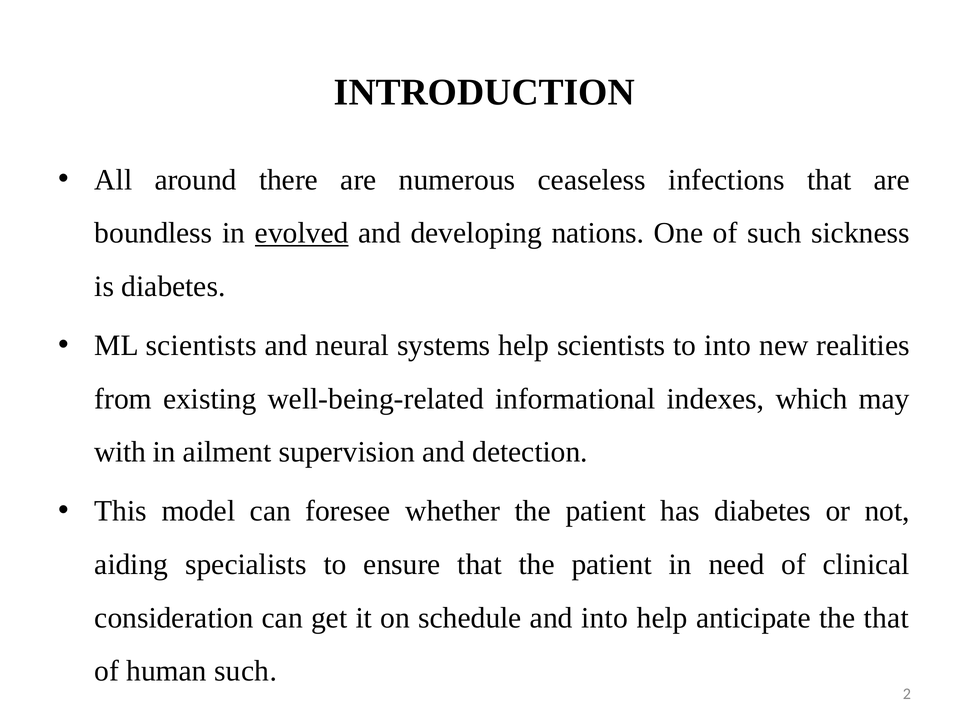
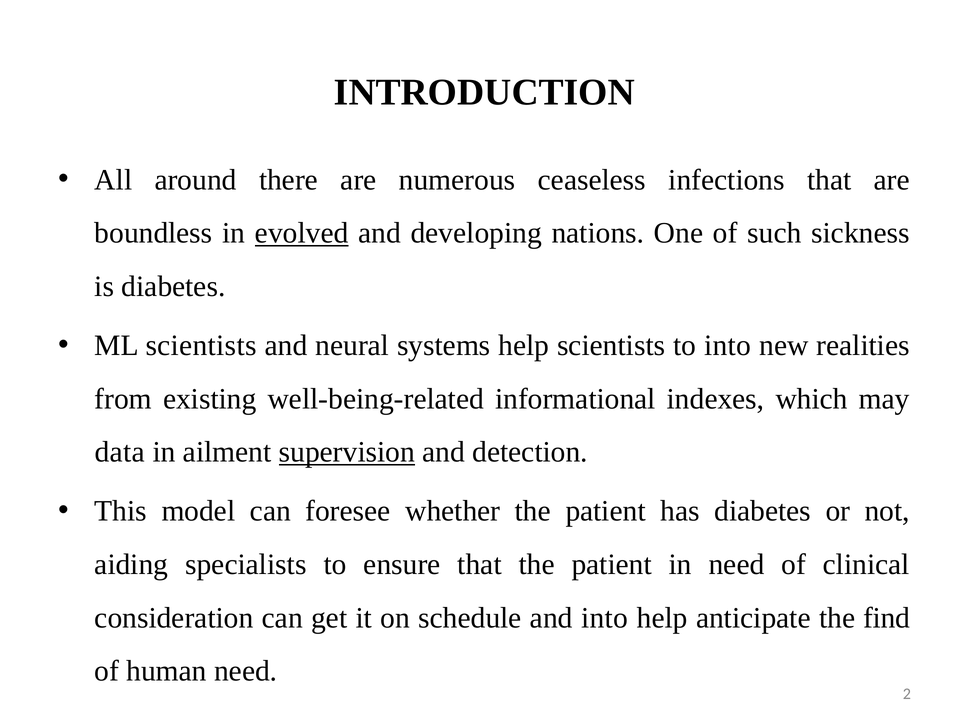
with: with -> data
supervision underline: none -> present
the that: that -> find
human such: such -> need
